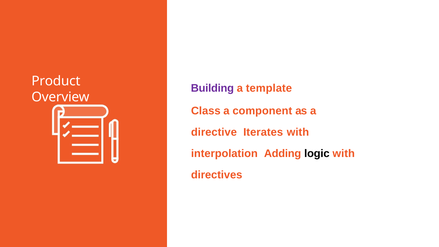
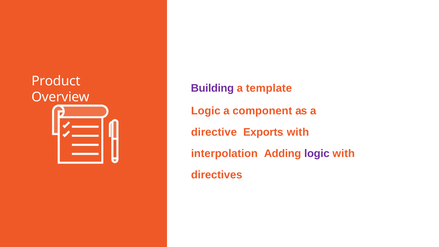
Class at (206, 111): Class -> Logic
Iterates: Iterates -> Exports
logic at (317, 154) colour: black -> purple
